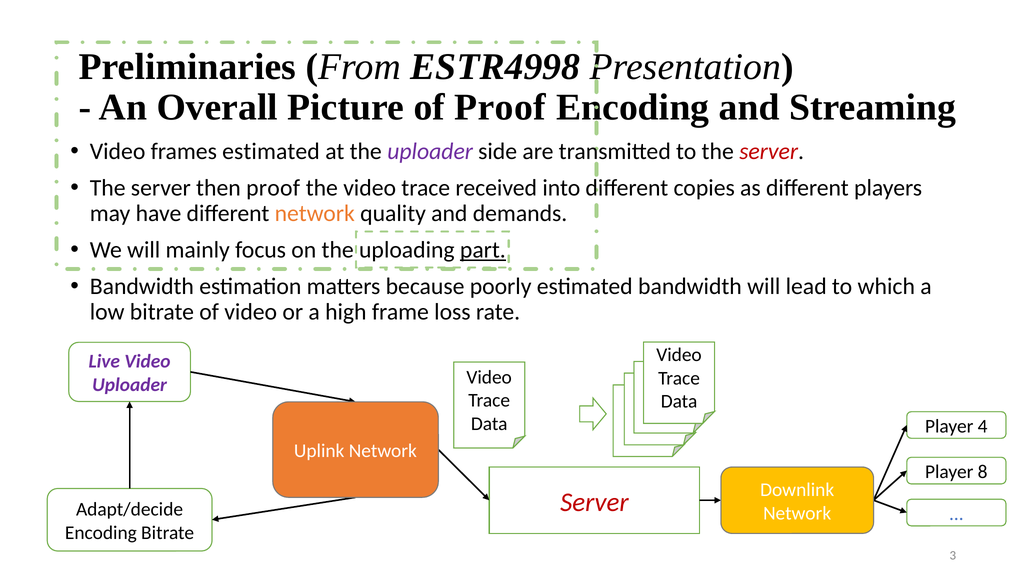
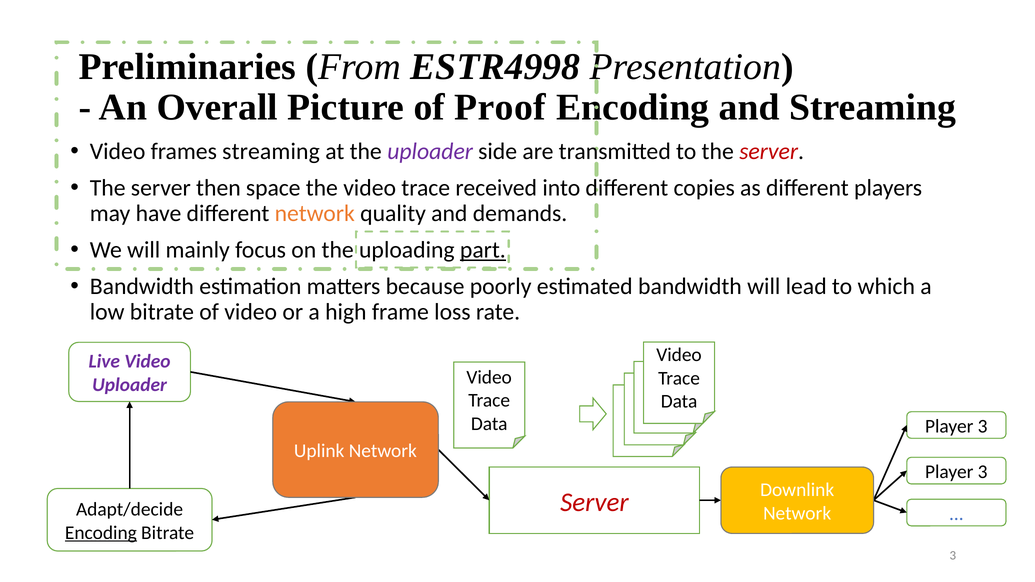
frames estimated: estimated -> streaming
then proof: proof -> space
4 at (983, 426): 4 -> 3
8 at (983, 472): 8 -> 3
Encoding at (101, 533) underline: none -> present
